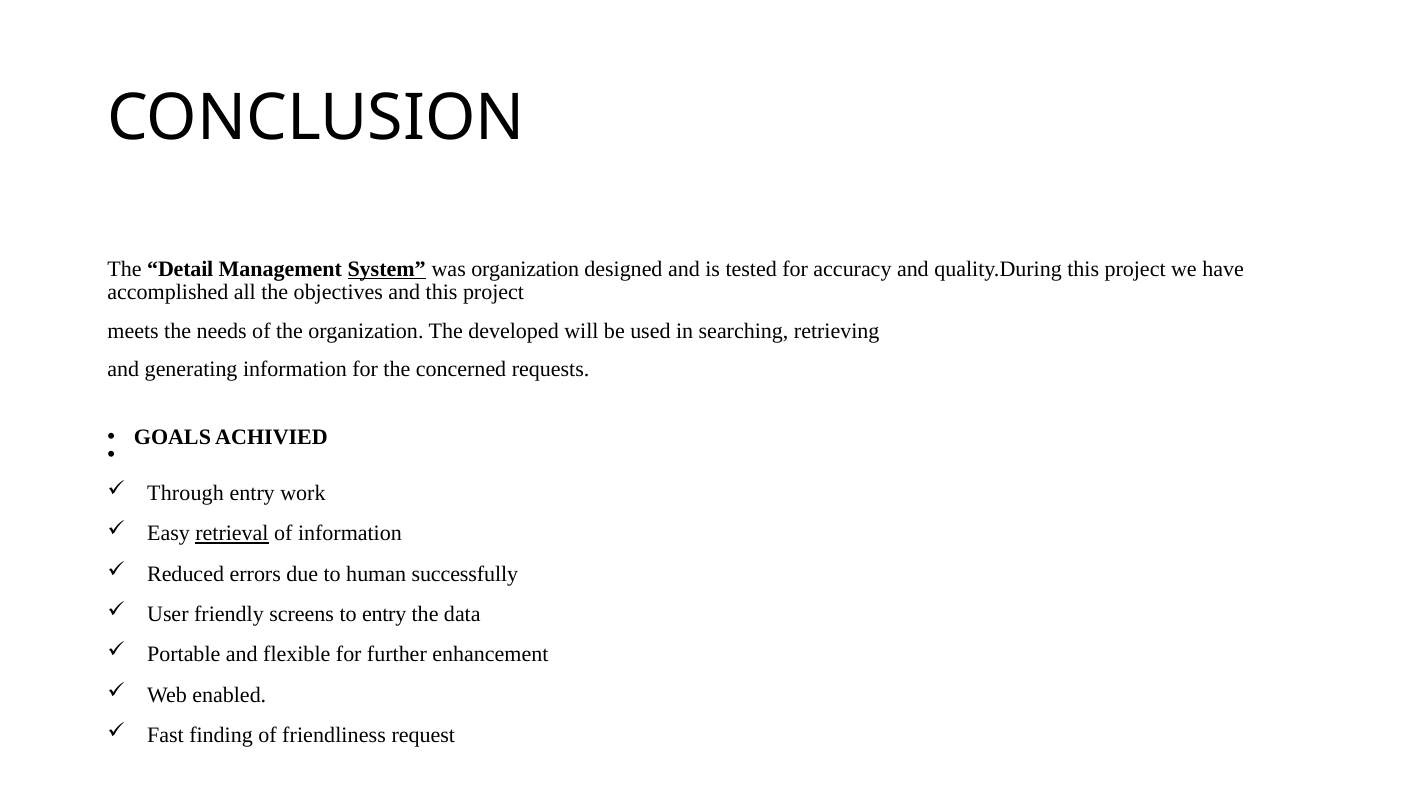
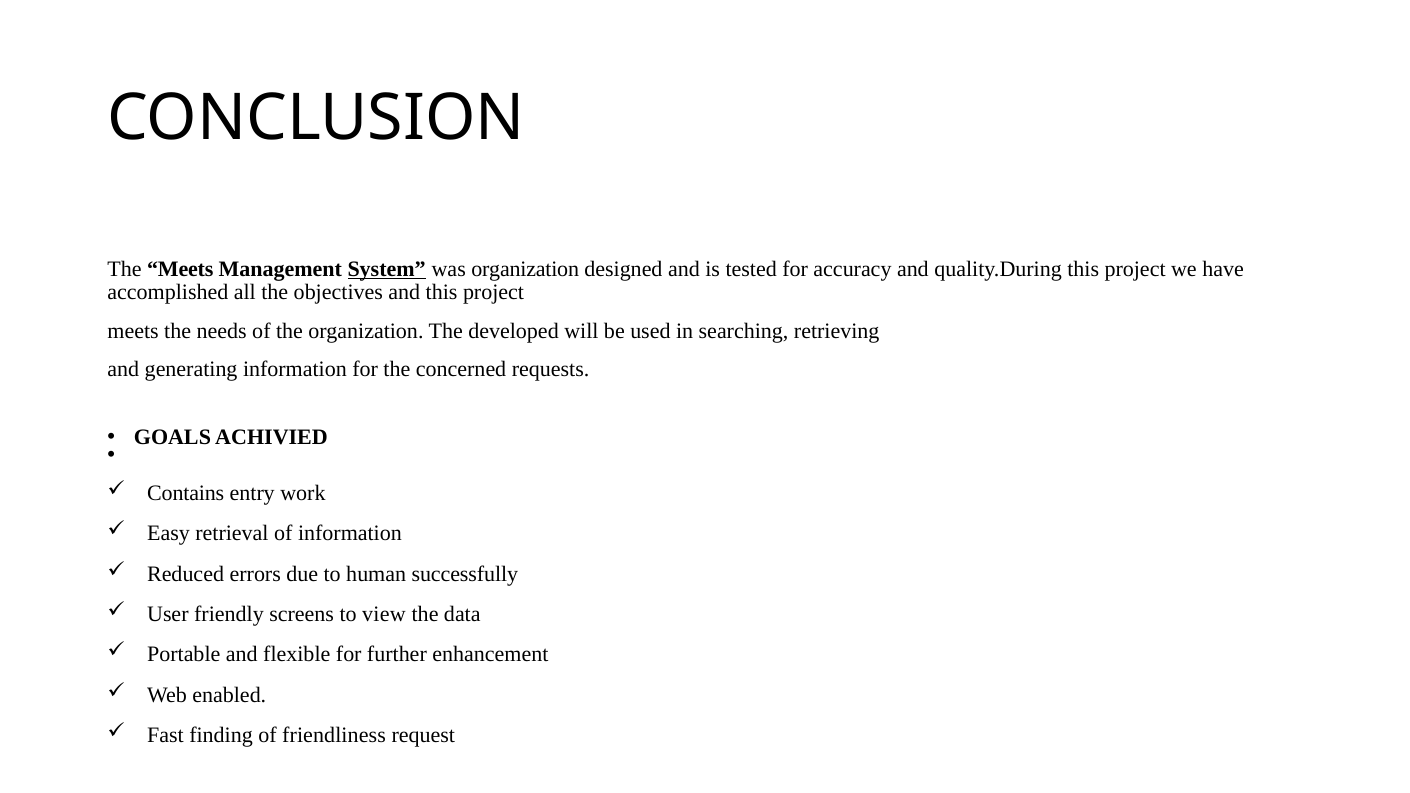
The Detail: Detail -> Meets
Through: Through -> Contains
retrieval underline: present -> none
to entry: entry -> view
